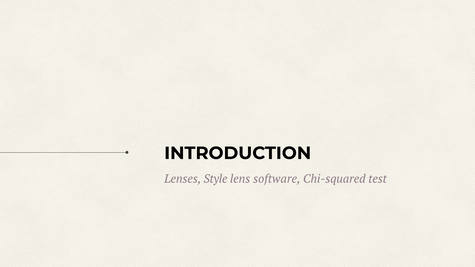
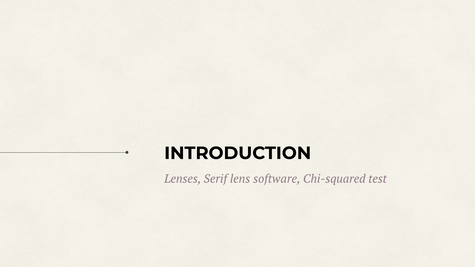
Style: Style -> Serif
